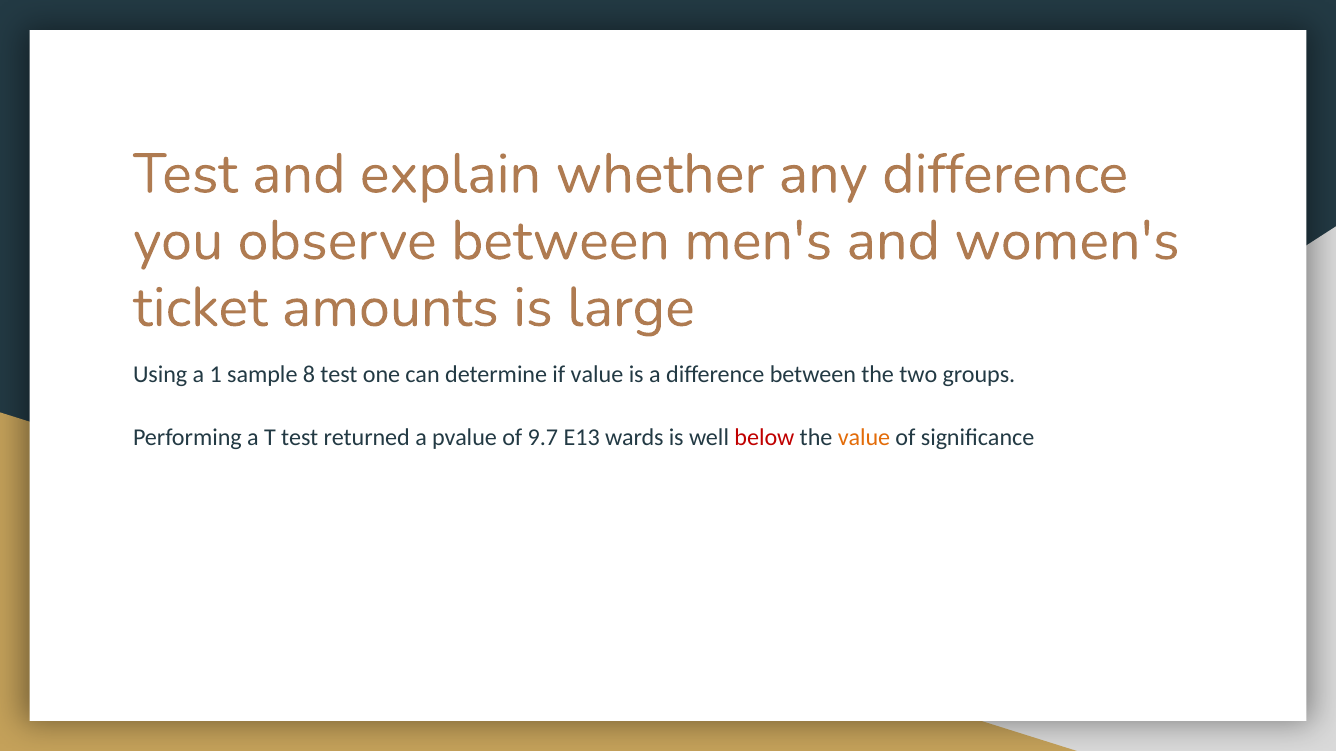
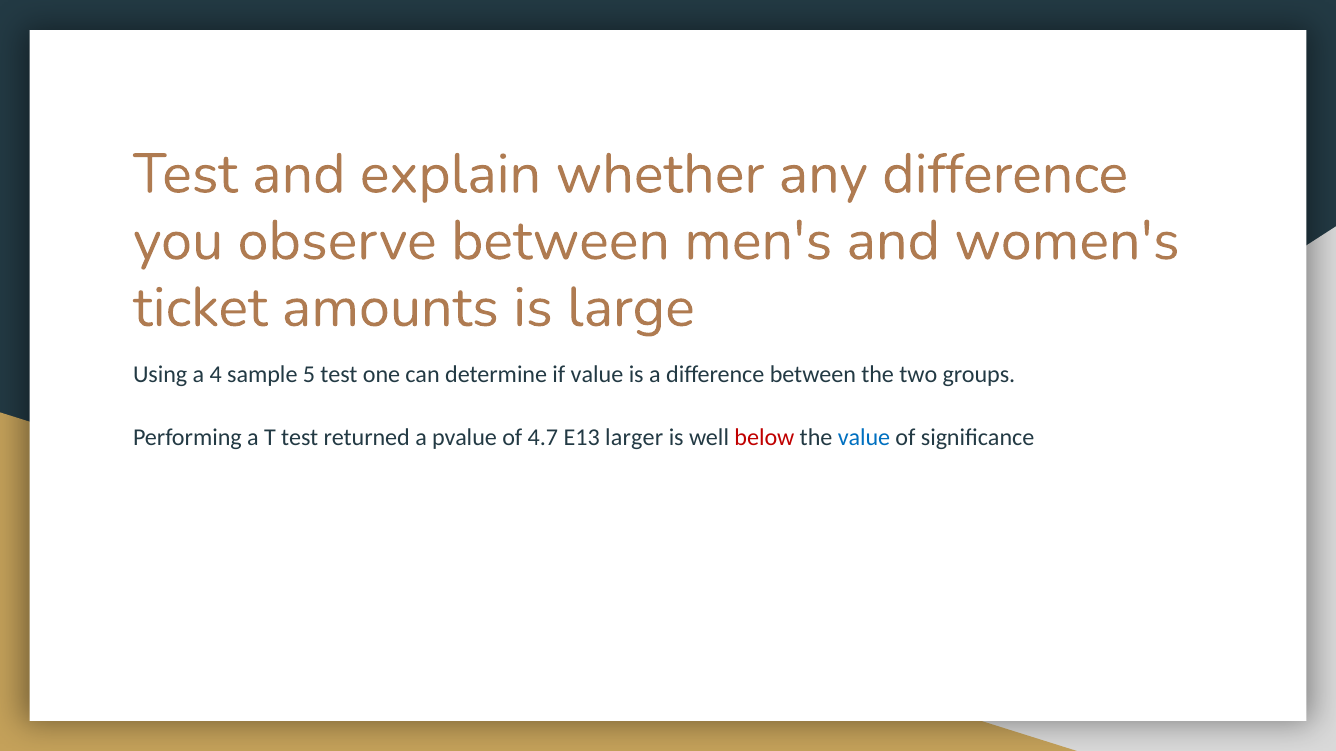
1: 1 -> 4
8: 8 -> 5
9.7: 9.7 -> 4.7
wards: wards -> larger
value at (864, 438) colour: orange -> blue
